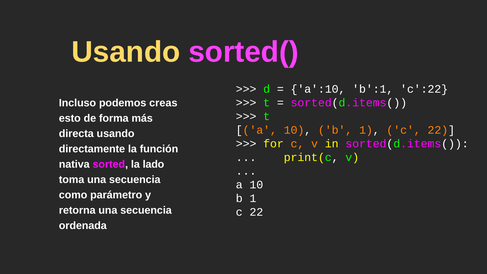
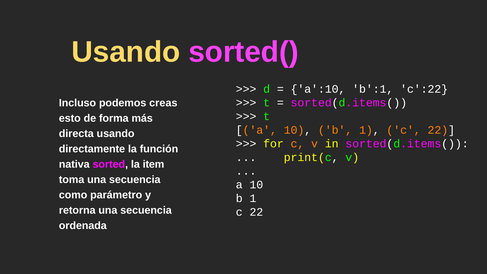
lado: lado -> item
